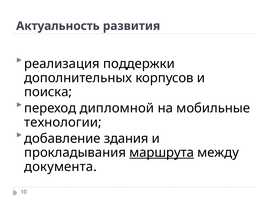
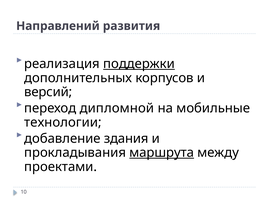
Актуальность: Актуальность -> Направлений
поддержки underline: none -> present
поиска: поиска -> версий
документа: документа -> проектами
